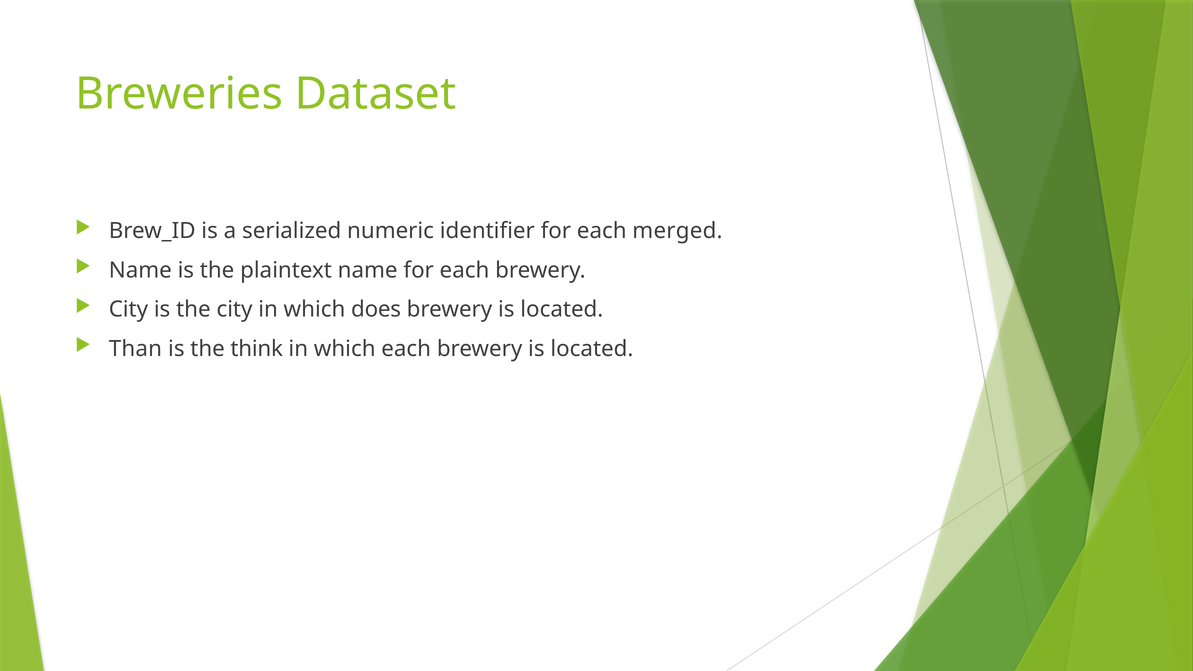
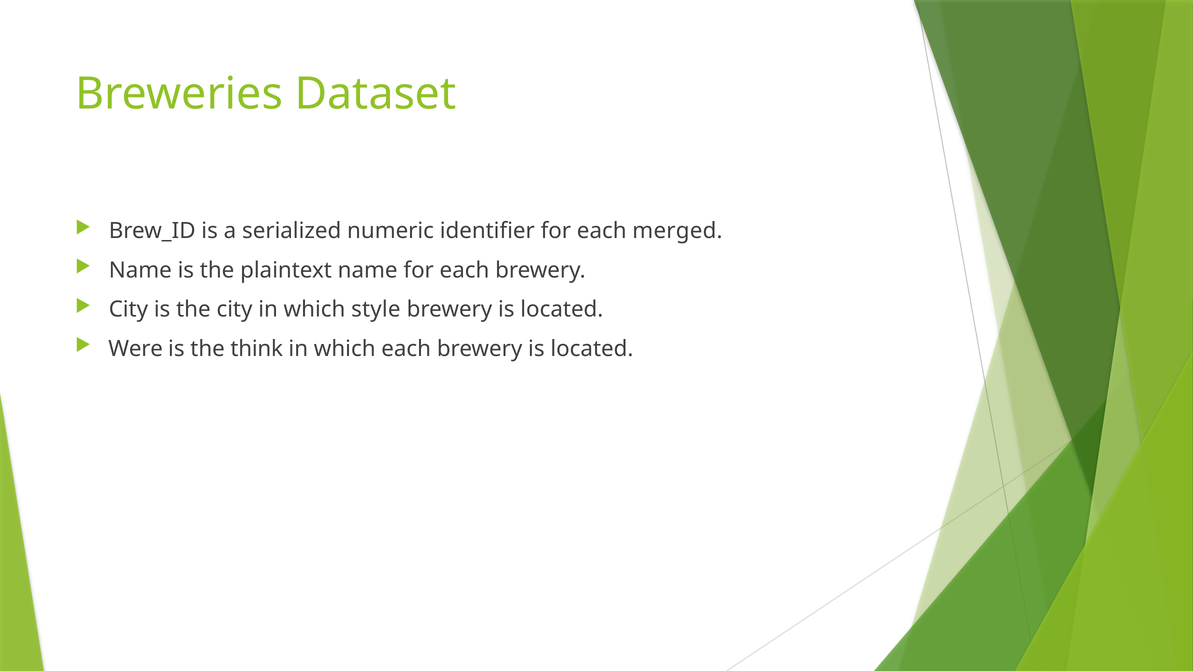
does: does -> style
Than: Than -> Were
